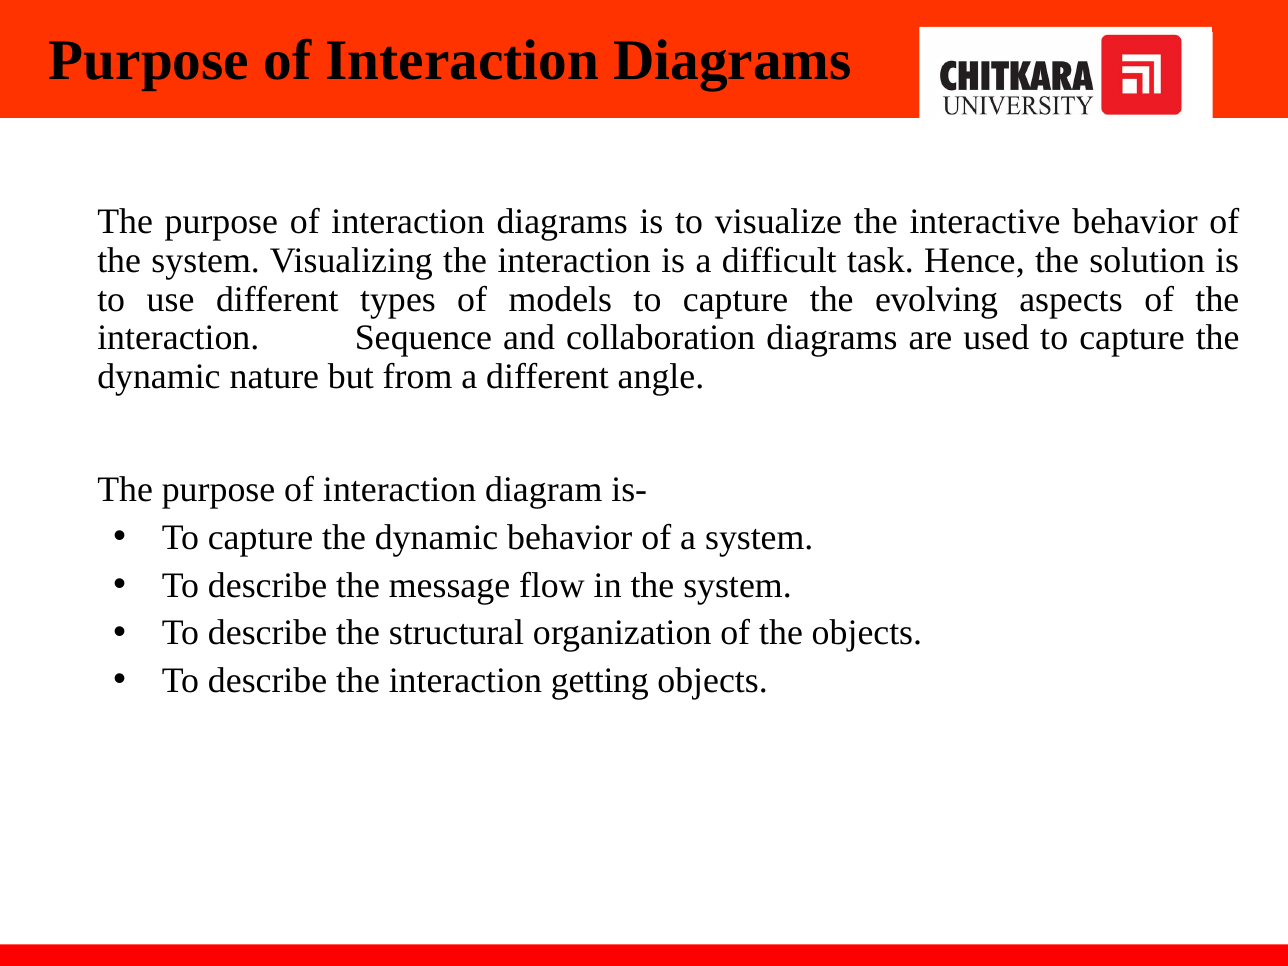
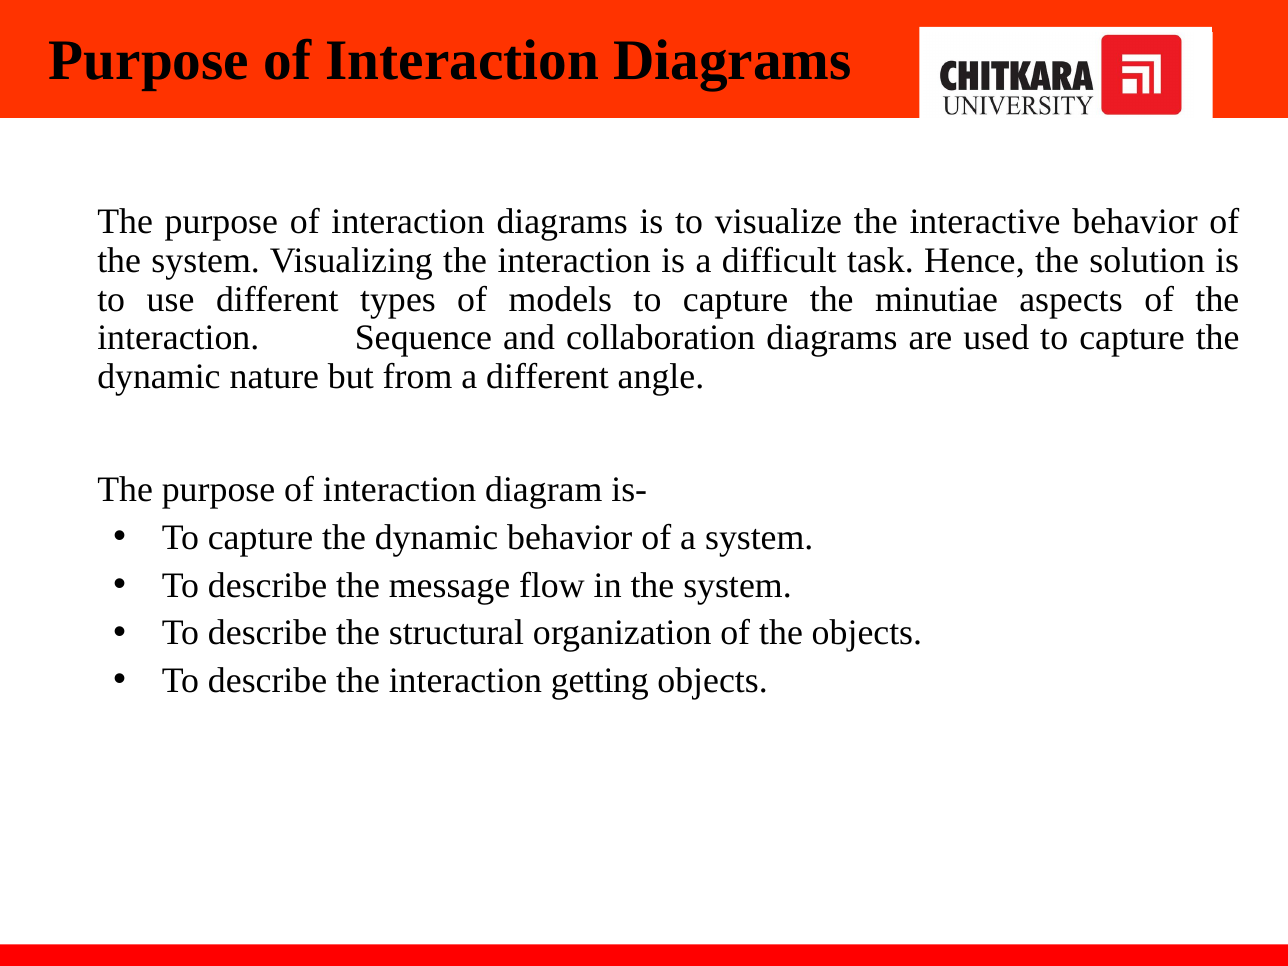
evolving: evolving -> minutiae
